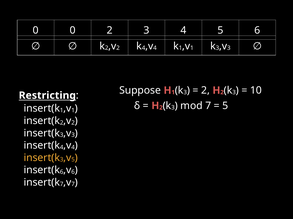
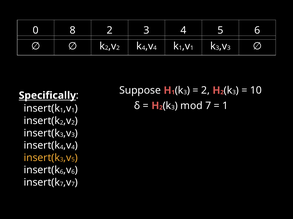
0 0: 0 -> 8
Restricting: Restricting -> Specifically
5 at (225, 106): 5 -> 1
